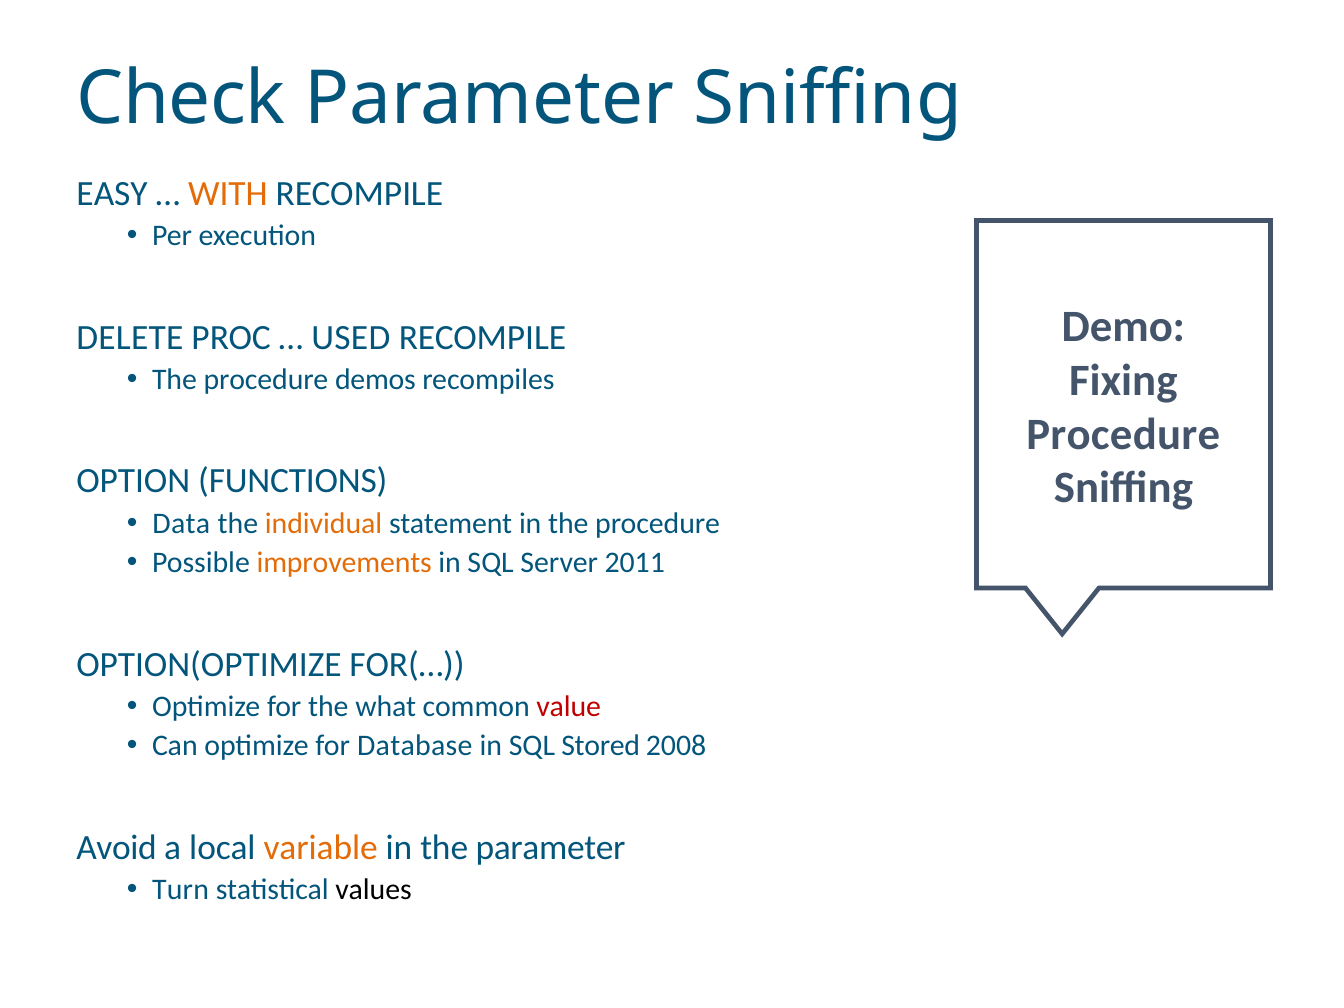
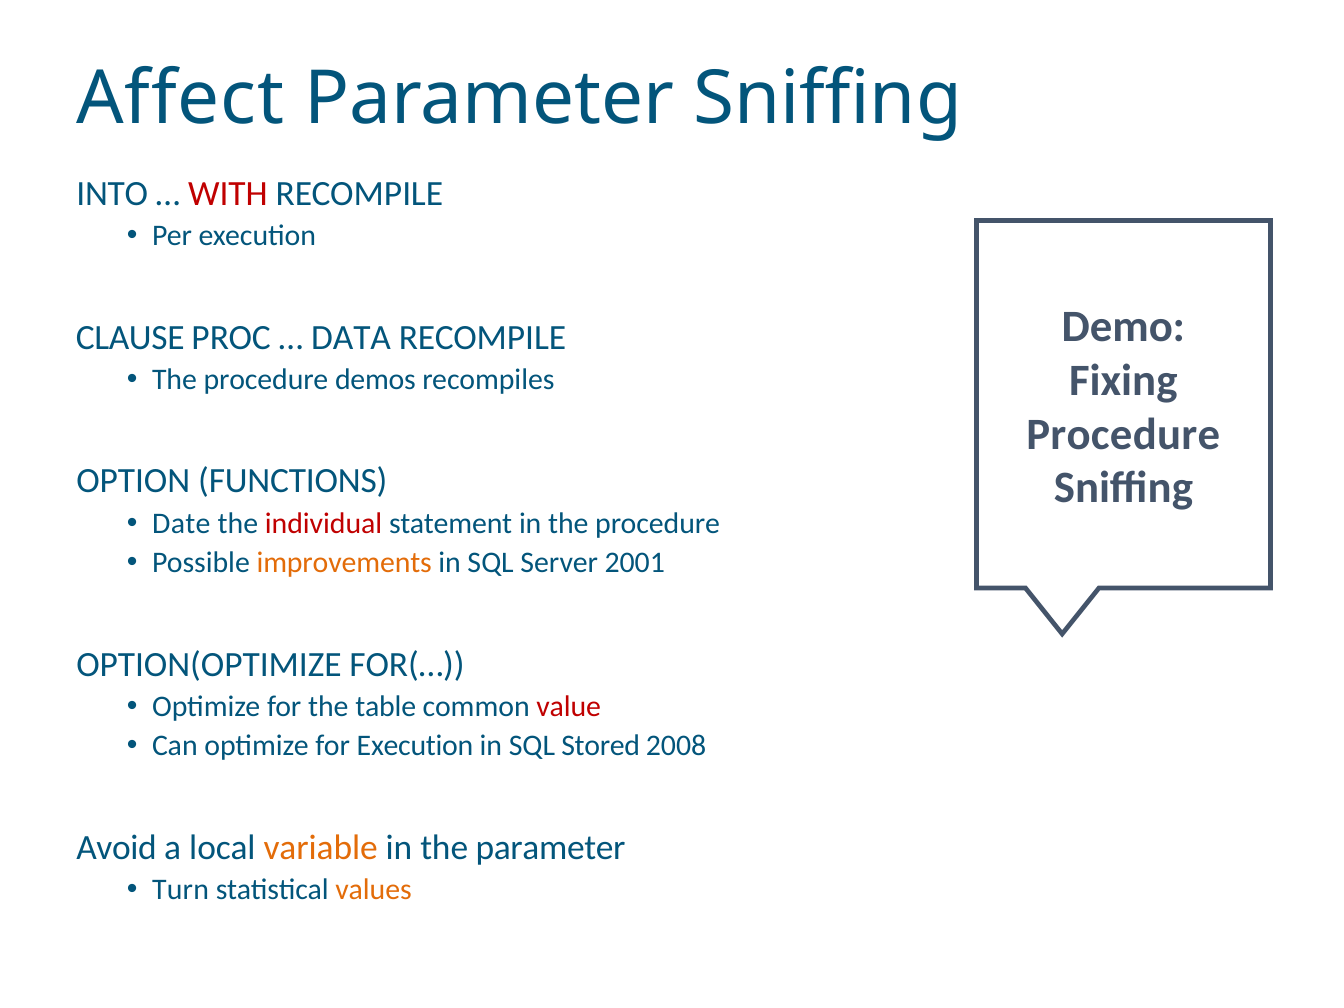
Check: Check -> Affect
EASY: EASY -> INTO
WITH colour: orange -> red
DELETE: DELETE -> CLAUSE
USED: USED -> DATA
Data: Data -> Date
individual colour: orange -> red
2011: 2011 -> 2001
what: what -> table
for Database: Database -> Execution
values colour: black -> orange
